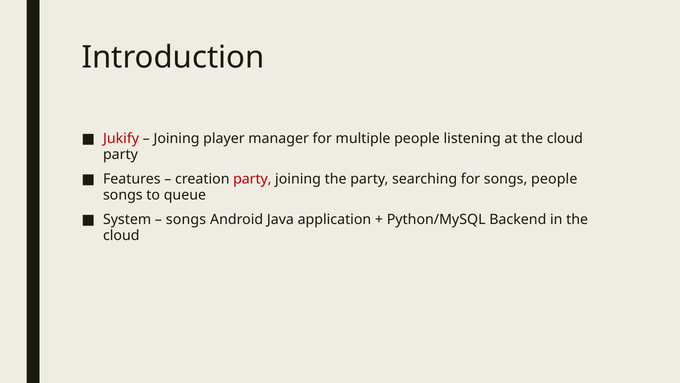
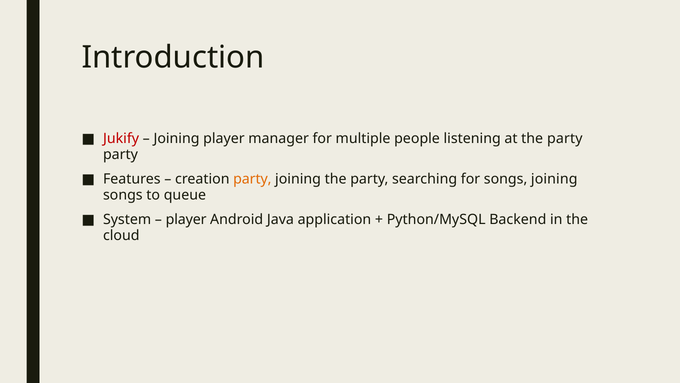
at the cloud: cloud -> party
party at (252, 179) colour: red -> orange
songs people: people -> joining
songs at (186, 219): songs -> player
